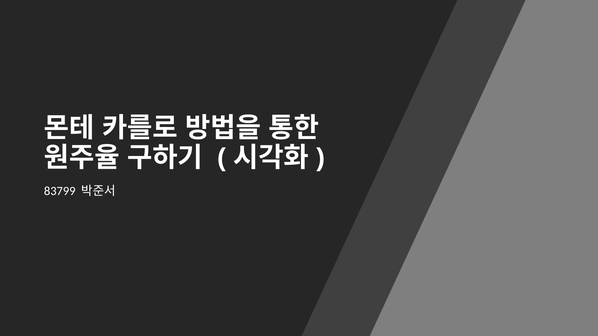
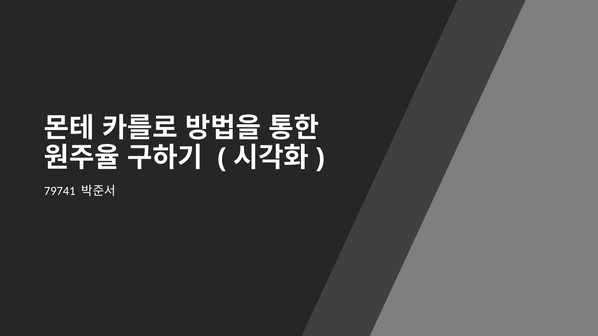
83799: 83799 -> 79741
